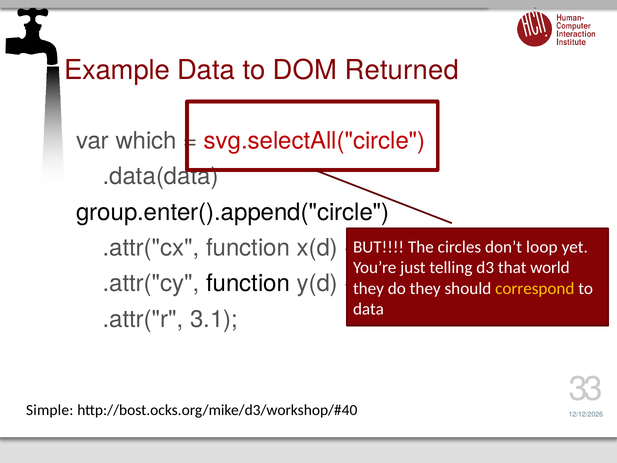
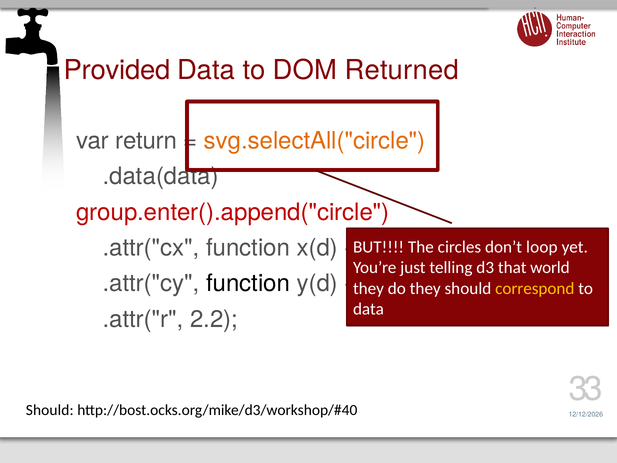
Example: Example -> Provided
var which: which -> return
svg.selectAll("circle colour: red -> orange
group.enter().append("circle colour: black -> red
3.1: 3.1 -> 2.2
Simple at (50, 410): Simple -> Should
